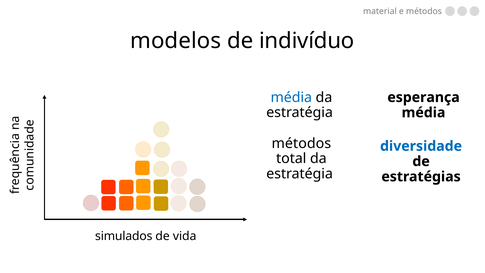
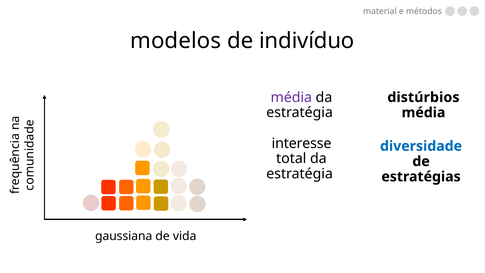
média at (291, 97) colour: blue -> purple
esperança: esperança -> distúrbios
métodos at (301, 143): métodos -> interesse
simulados: simulados -> gaussiana
